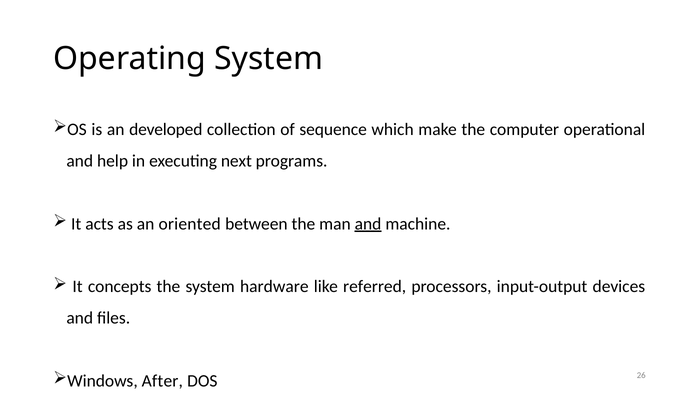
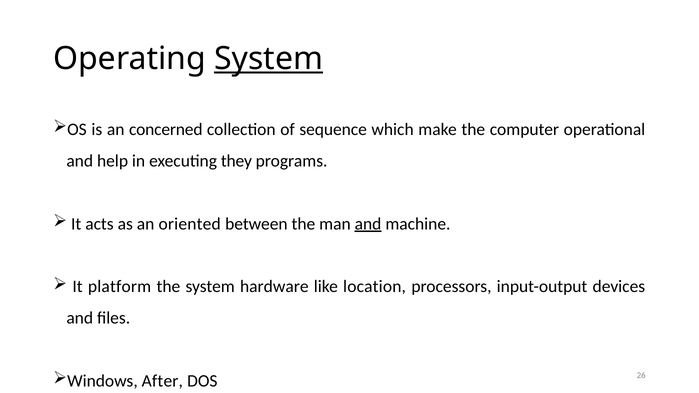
System at (269, 59) underline: none -> present
developed: developed -> concerned
next: next -> they
concepts: concepts -> platform
referred: referred -> location
